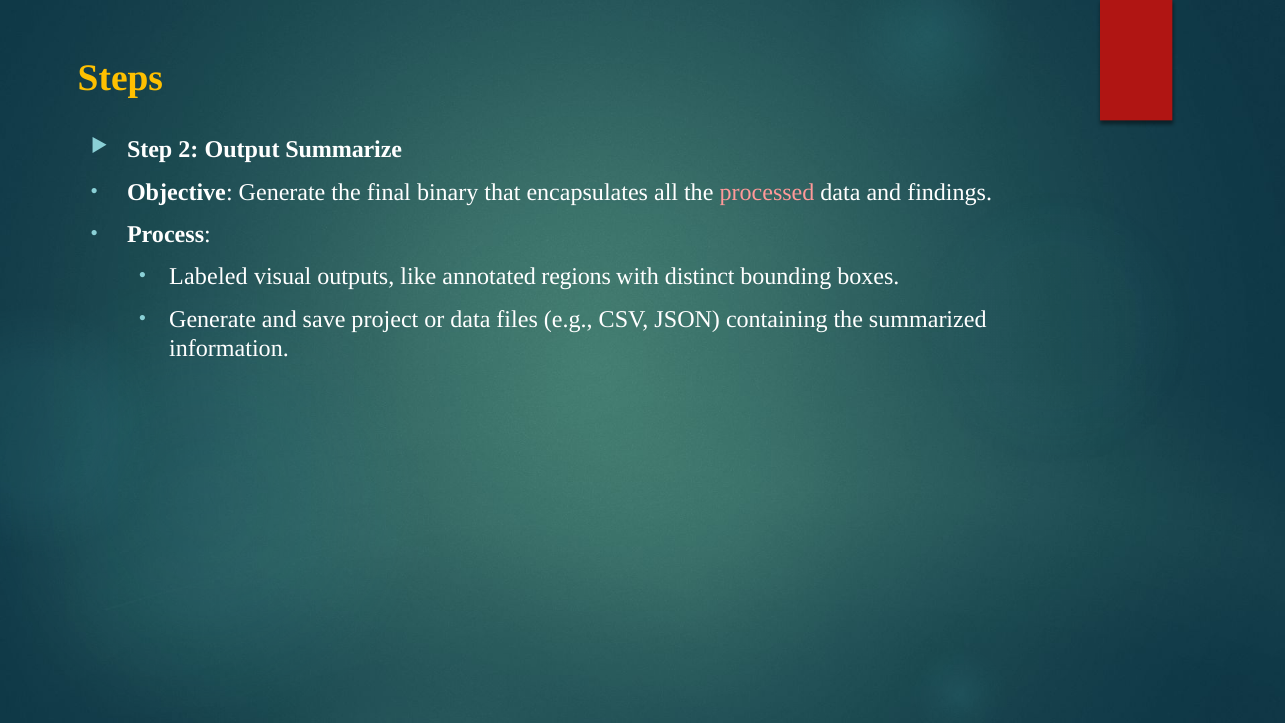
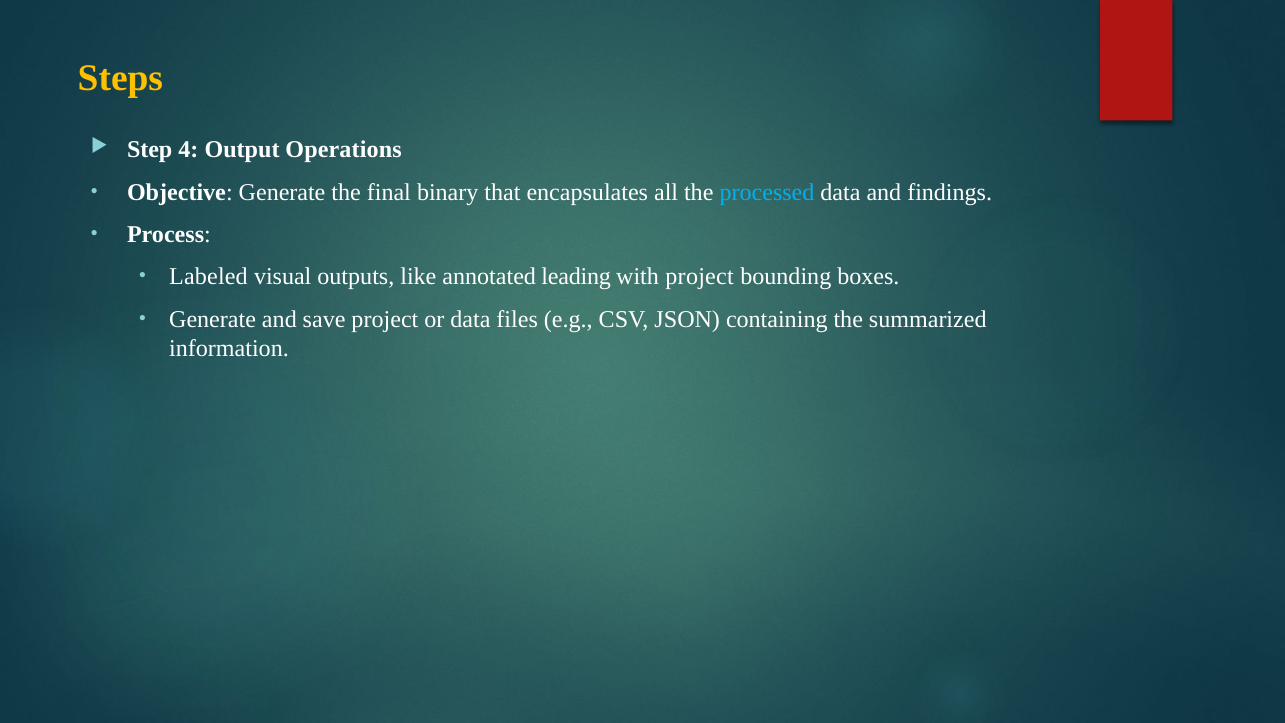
2: 2 -> 4
Summarize: Summarize -> Operations
processed colour: pink -> light blue
regions: regions -> leading
with distinct: distinct -> project
